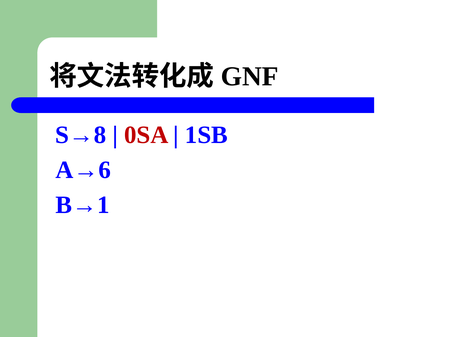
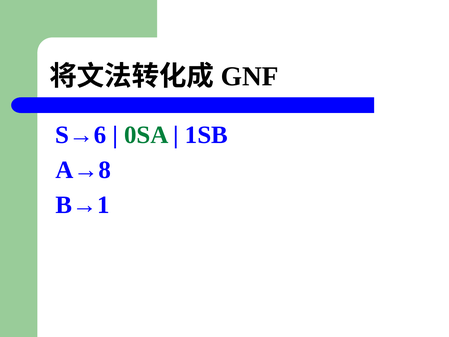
S→8: S→8 -> S→6
0SA colour: red -> green
A→6: A→6 -> A→8
